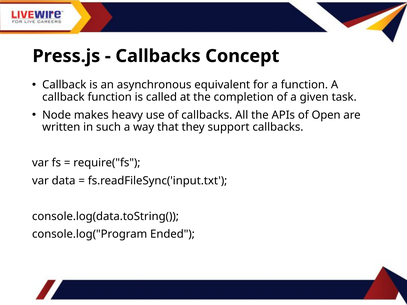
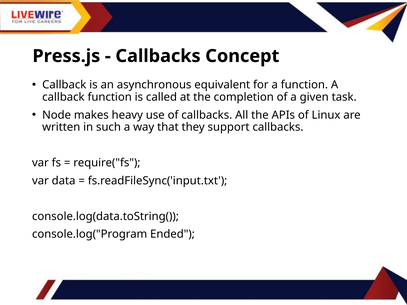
Open: Open -> Linux
